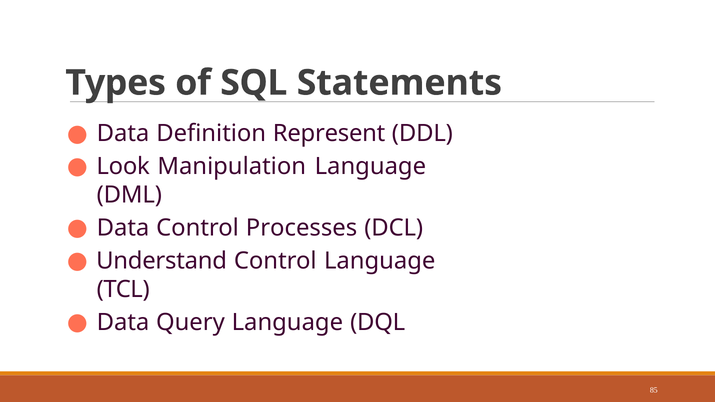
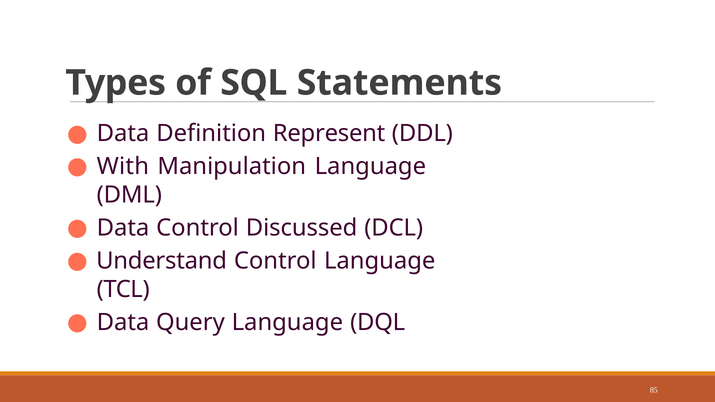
Look: Look -> With
Processes: Processes -> Discussed
